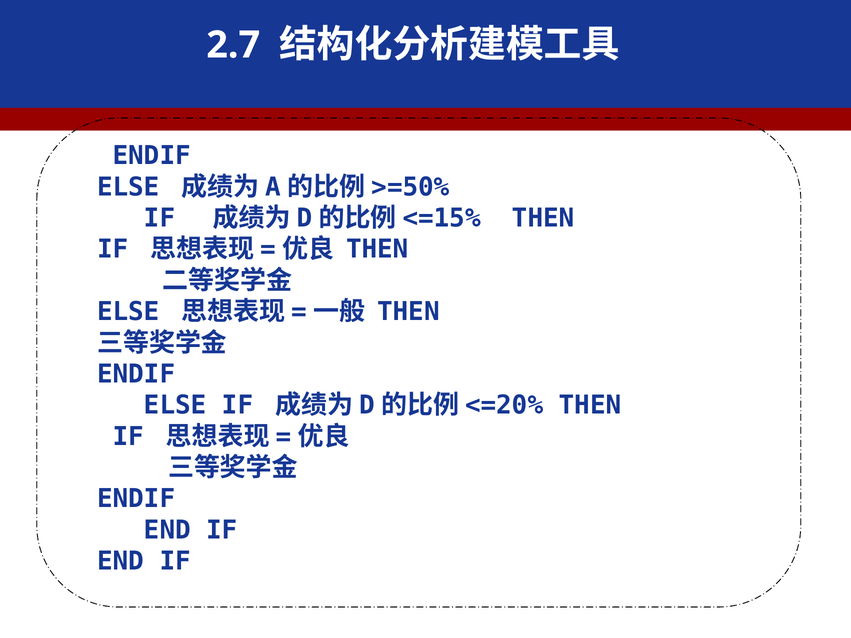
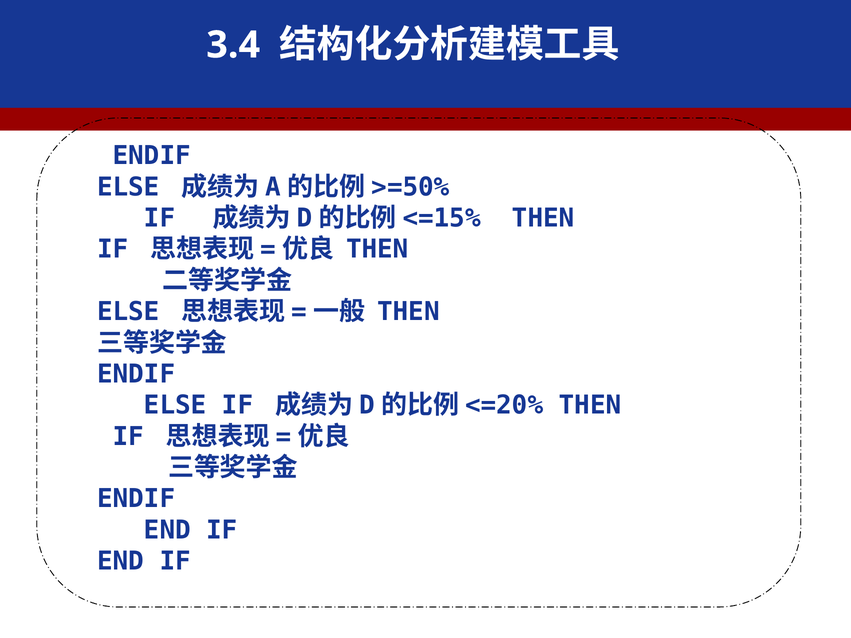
2.7: 2.7 -> 3.4
